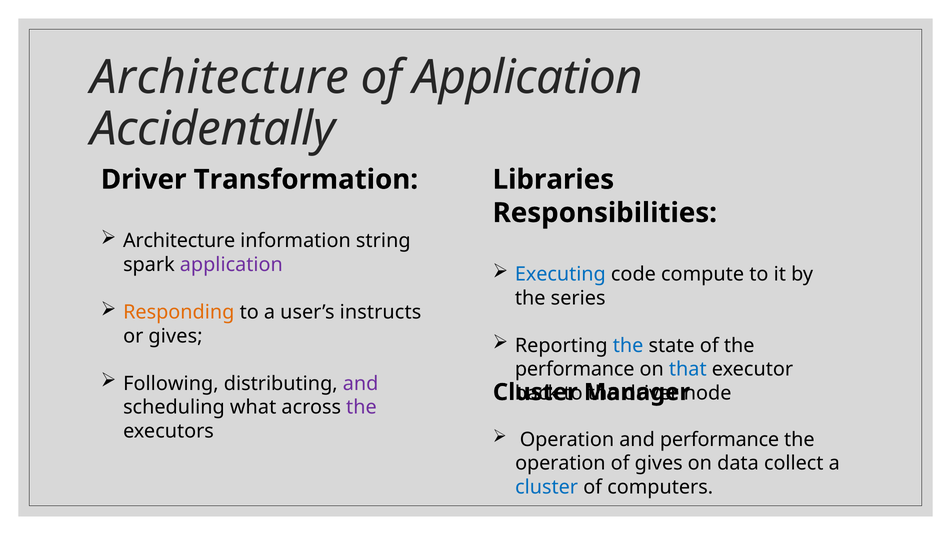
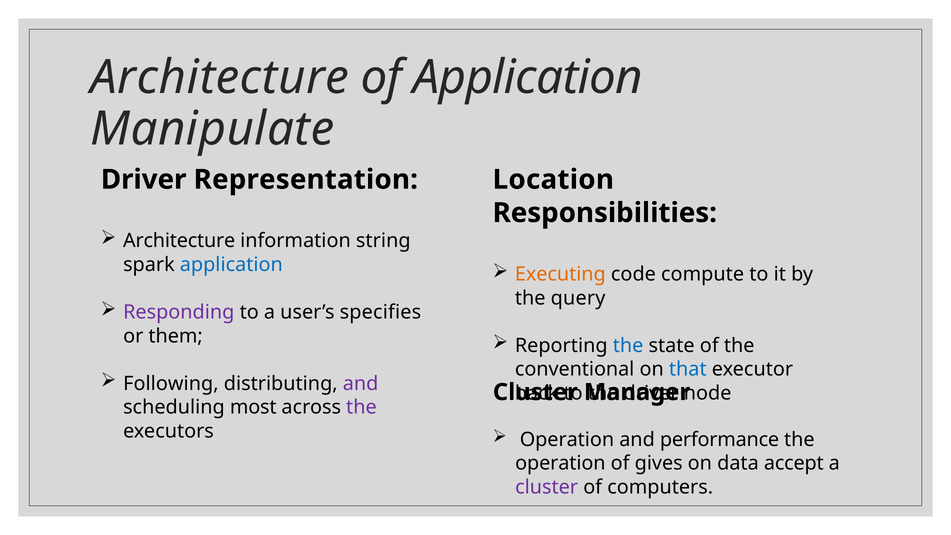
Accidentally: Accidentally -> Manipulate
Transformation: Transformation -> Representation
Libraries: Libraries -> Location
application at (231, 265) colour: purple -> blue
Executing colour: blue -> orange
series: series -> query
Responding colour: orange -> purple
instructs: instructs -> specifies
or gives: gives -> them
performance at (575, 369): performance -> conventional
what: what -> most
collect: collect -> accept
cluster at (547, 487) colour: blue -> purple
